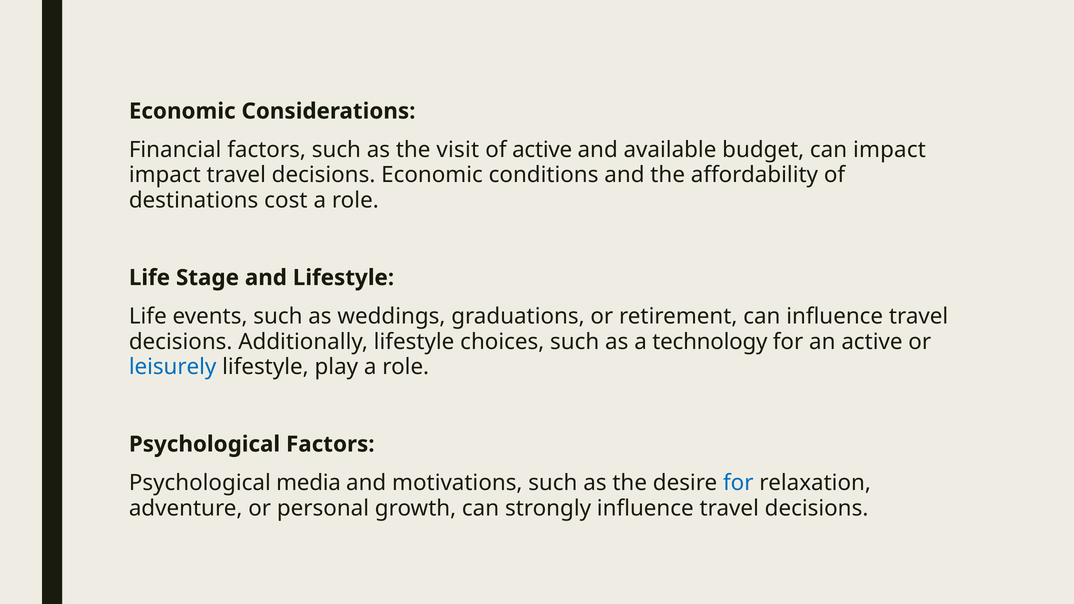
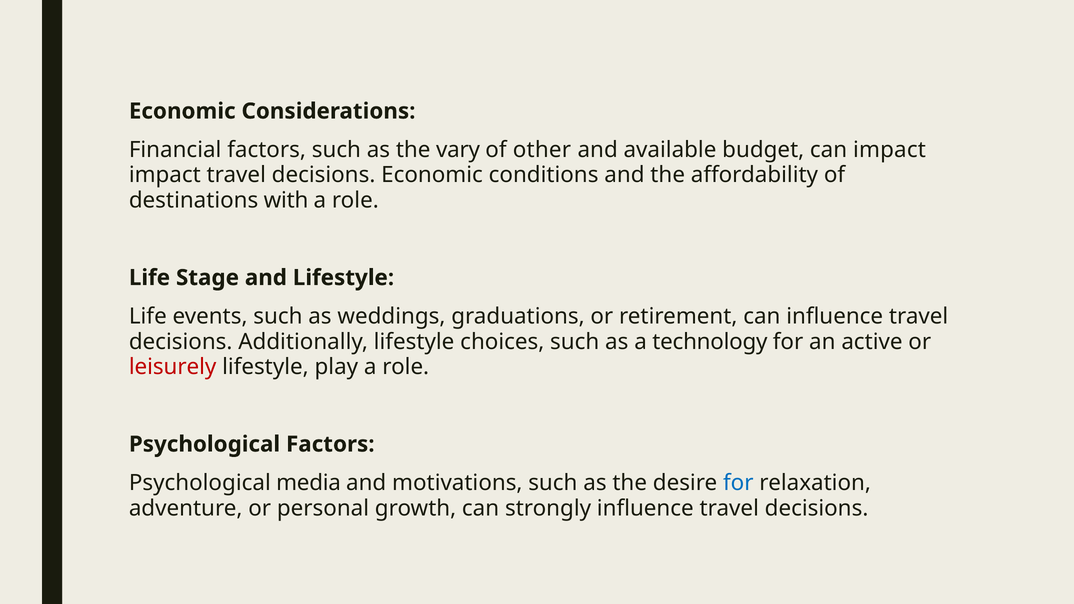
visit: visit -> vary
of active: active -> other
cost: cost -> with
leisurely colour: blue -> red
